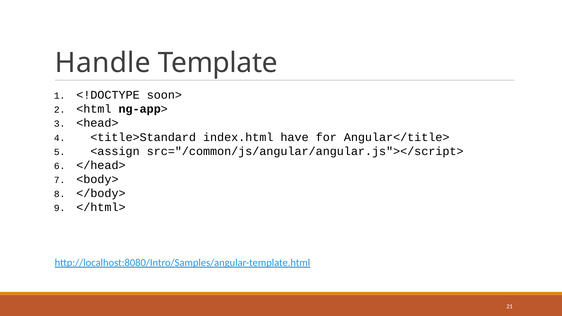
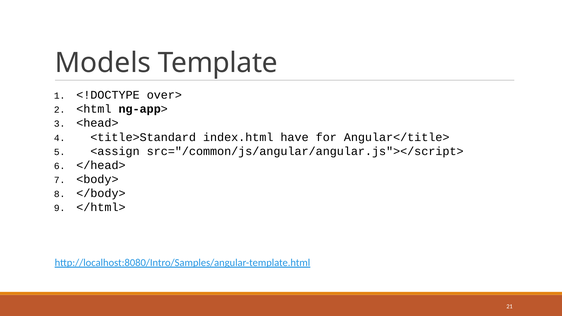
Handle: Handle -> Models
soon>: soon> -> over>
